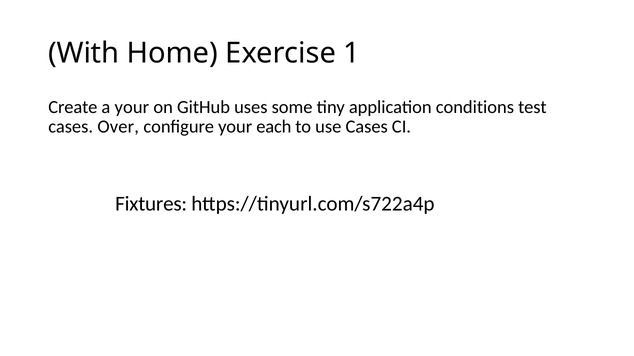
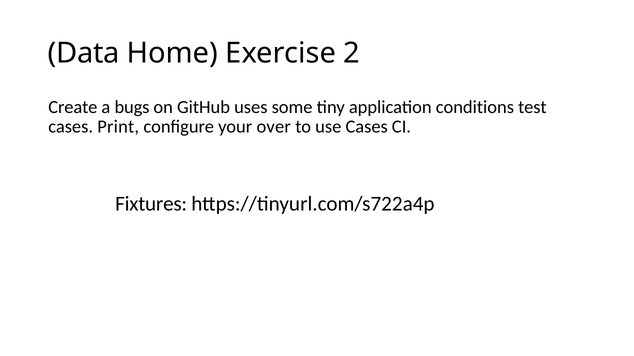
With: With -> Data
1: 1 -> 2
a your: your -> bugs
Over: Over -> Print
each: each -> over
